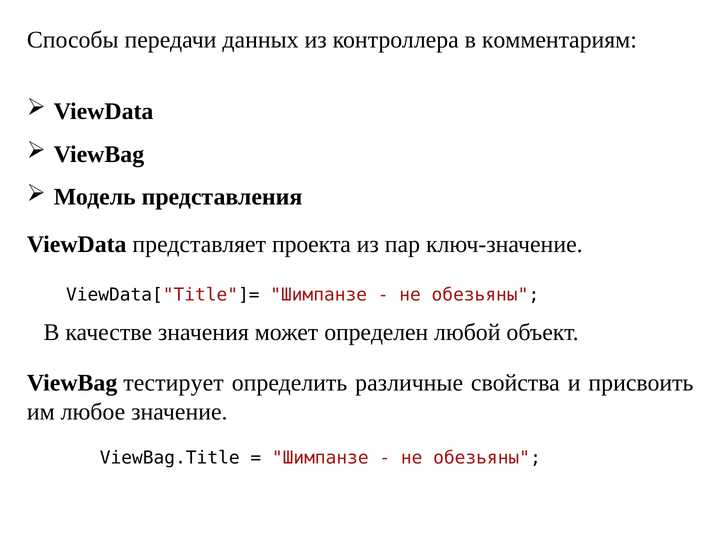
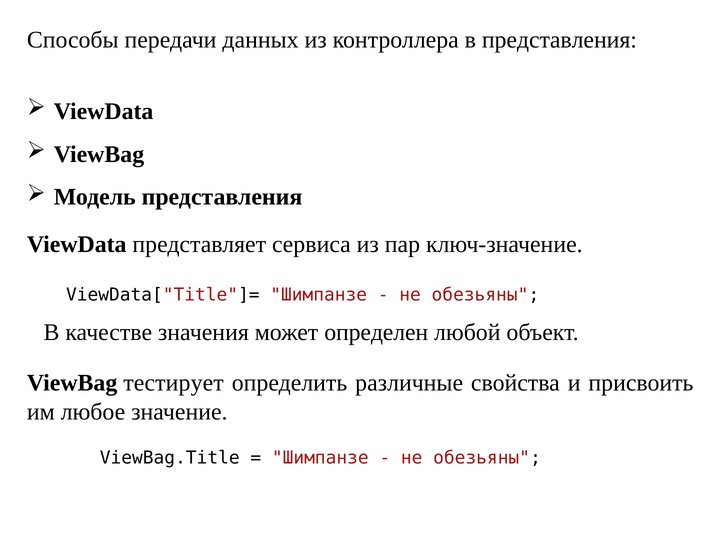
в комментариям: комментариям -> представления
проекта: проекта -> сервиса
